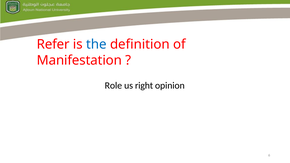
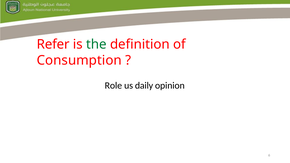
the colour: blue -> green
Manifestation: Manifestation -> Consumption
right: right -> daily
